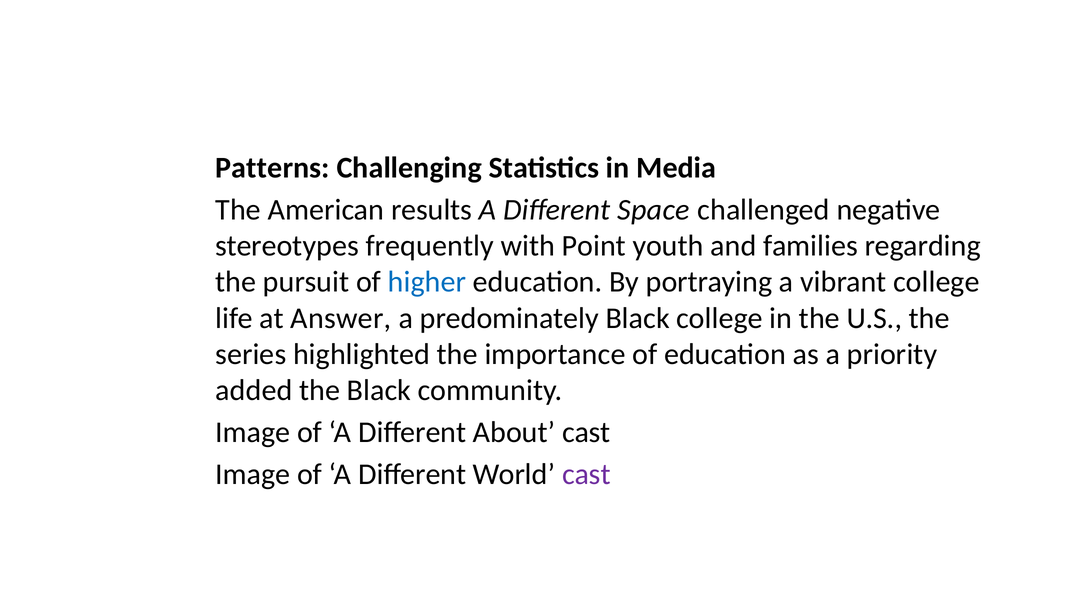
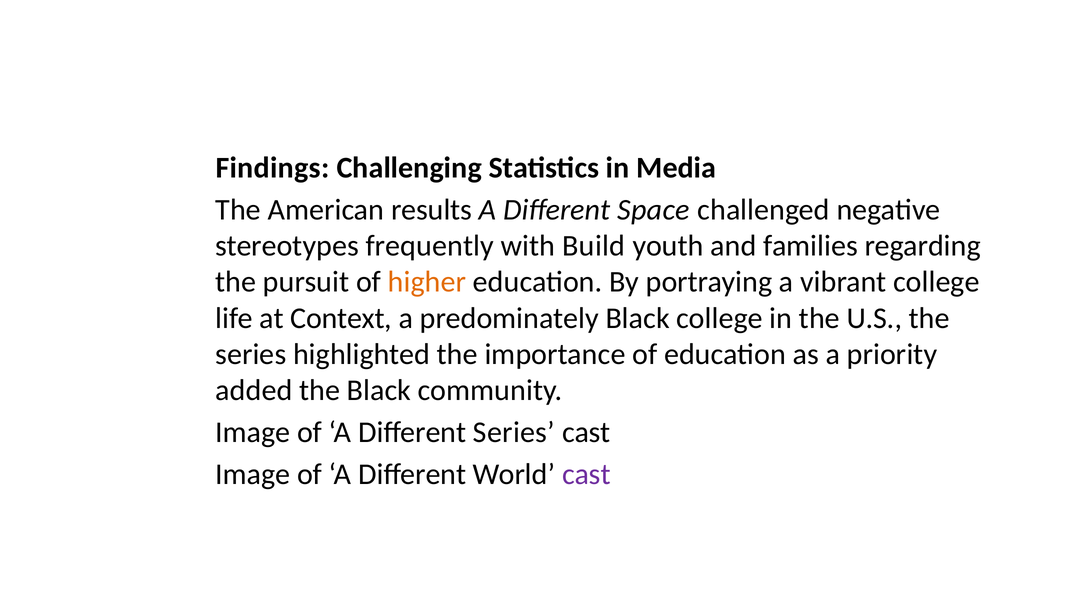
Patterns: Patterns -> Findings
Point: Point -> Build
higher colour: blue -> orange
Answer: Answer -> Context
Different About: About -> Series
